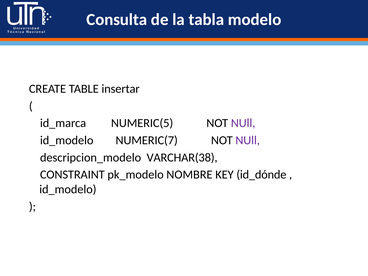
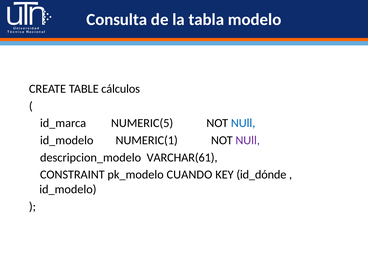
insertar: insertar -> cálculos
NUll at (243, 123) colour: purple -> blue
NUMERIC(7: NUMERIC(7 -> NUMERIC(1
VARCHAR(38: VARCHAR(38 -> VARCHAR(61
NOMBRE: NOMBRE -> CUANDO
